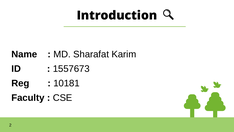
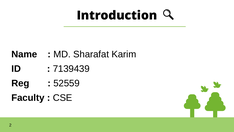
1557673: 1557673 -> 7139439
10181: 10181 -> 52559
